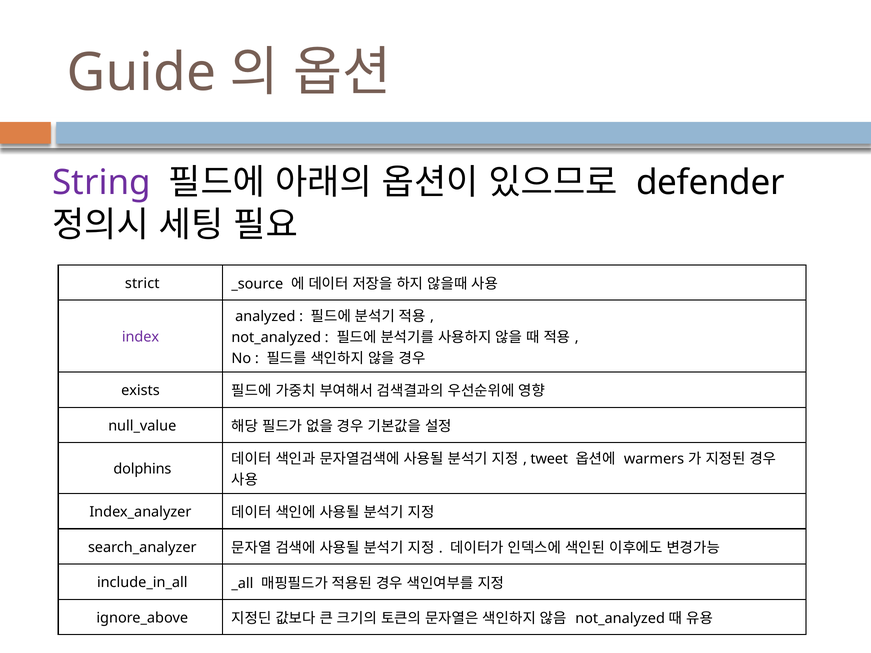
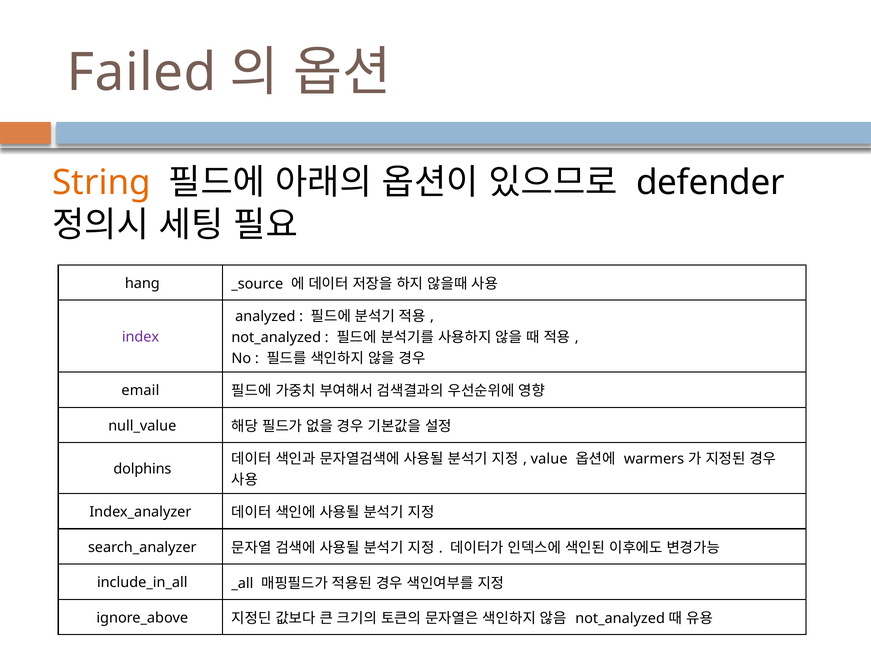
Guide: Guide -> Failed
String colour: purple -> orange
strict: strict -> hang
exists: exists -> email
tweet: tweet -> value
